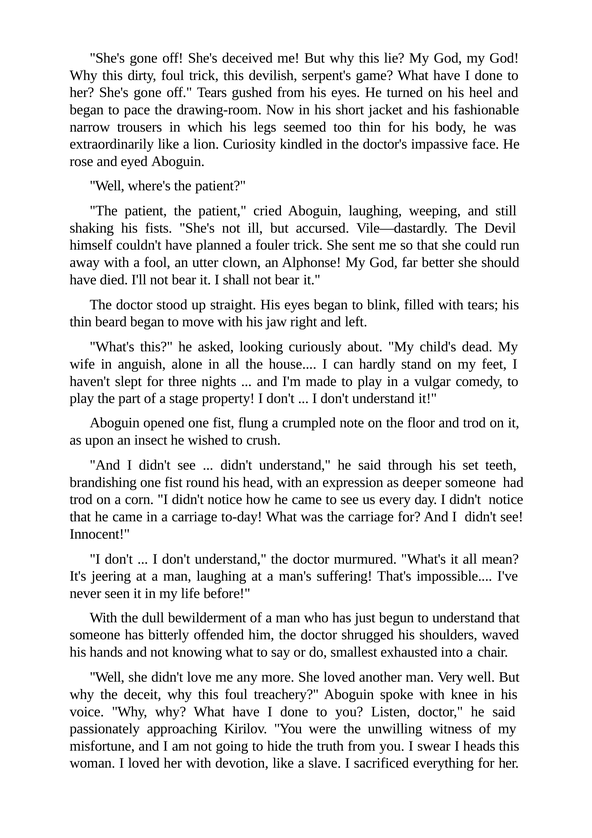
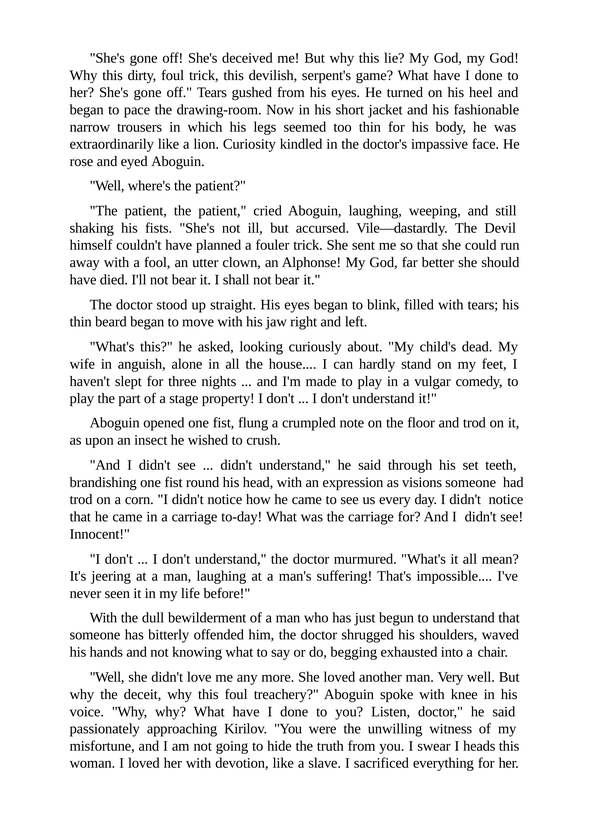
deeper: deeper -> visions
smallest: smallest -> begging
